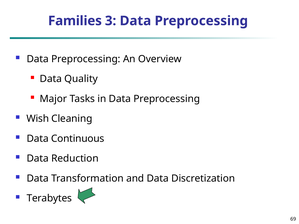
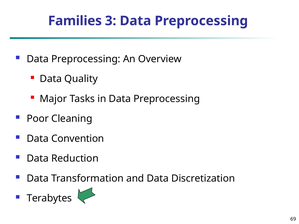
Wish: Wish -> Poor
Continuous: Continuous -> Convention
